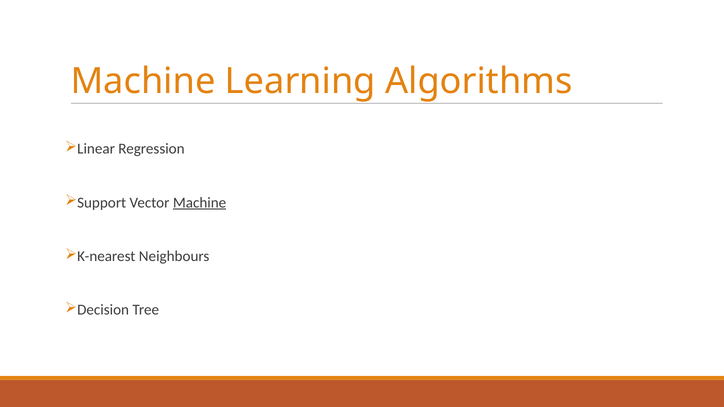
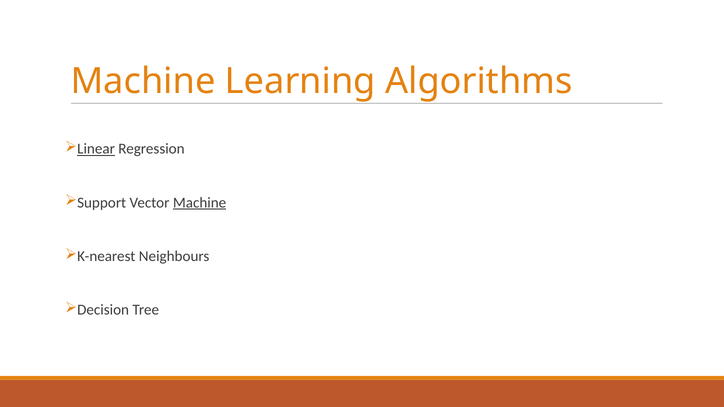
Linear underline: none -> present
